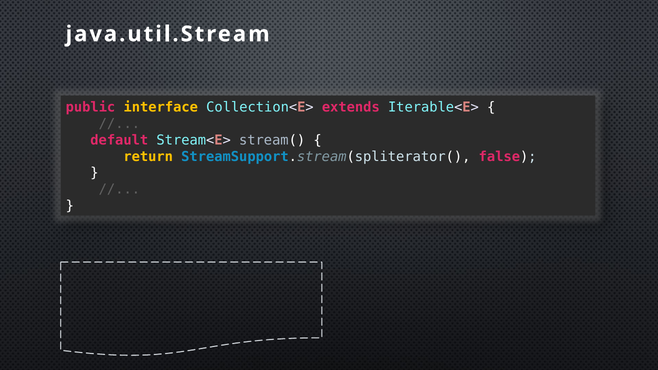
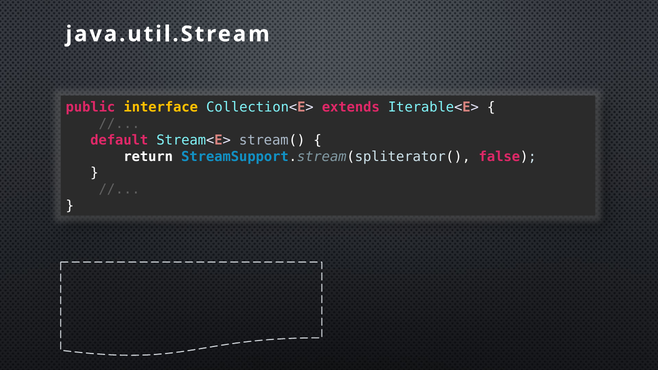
return colour: yellow -> white
